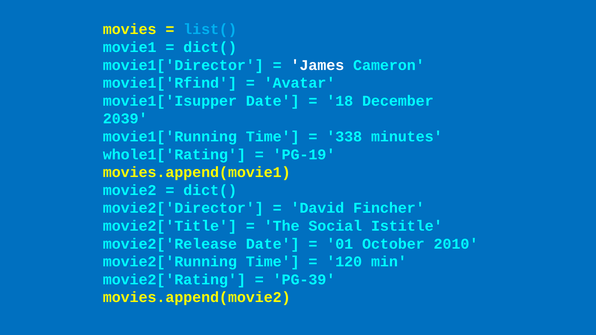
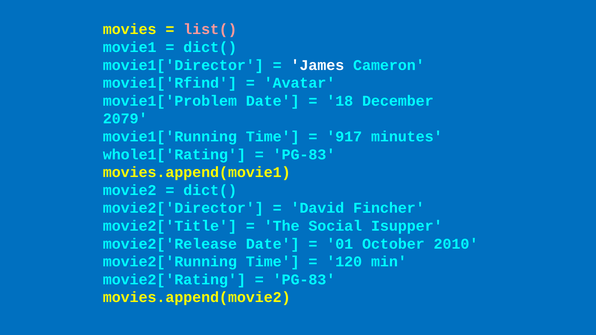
list( colour: light blue -> pink
movie1['Isupper: movie1['Isupper -> movie1['Problem
2039: 2039 -> 2079
338: 338 -> 917
PG-19 at (304, 155): PG-19 -> PG-83
Istitle: Istitle -> Isupper
PG-39 at (304, 280): PG-39 -> PG-83
